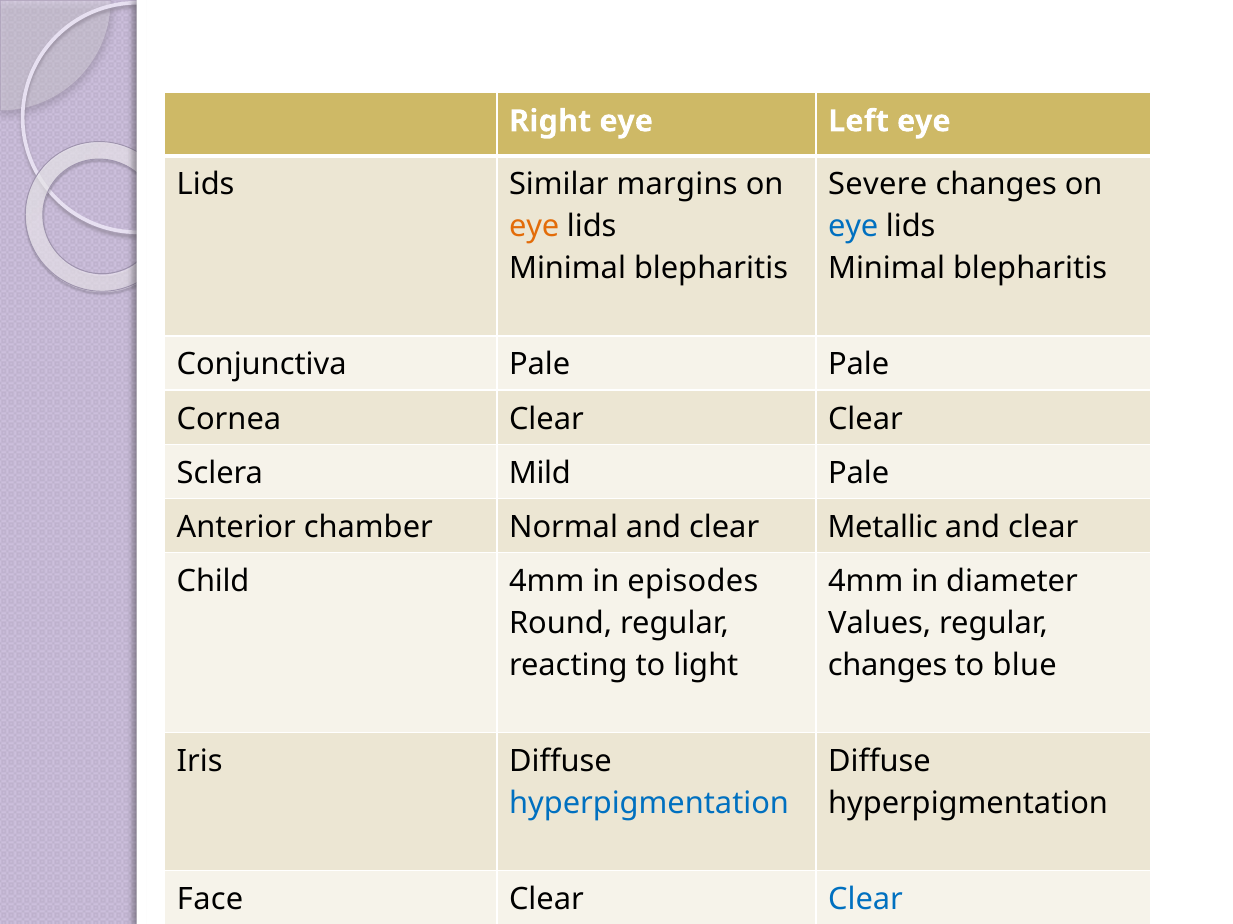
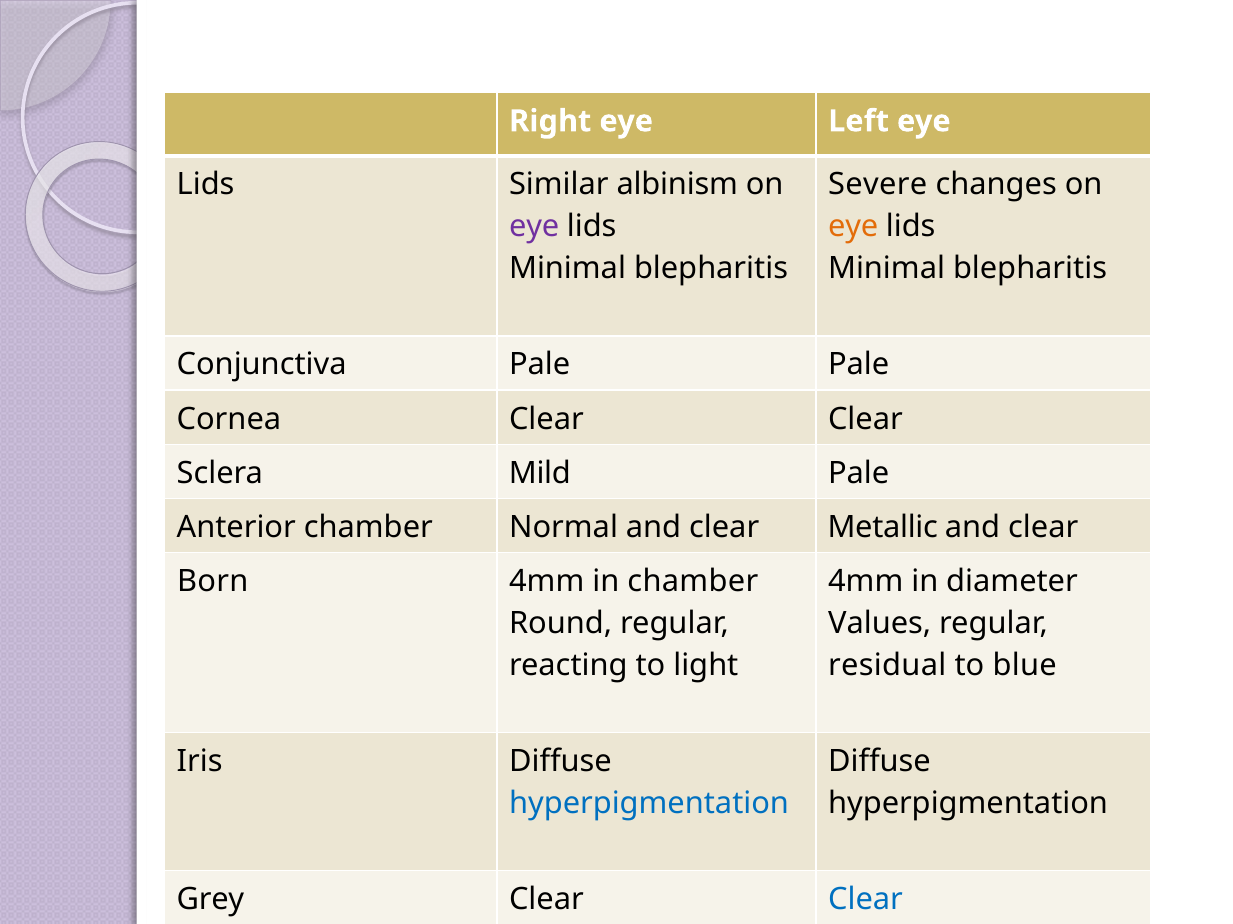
margins: margins -> albinism
eye at (534, 227) colour: orange -> purple
eye at (853, 227) colour: blue -> orange
Child: Child -> Born
in episodes: episodes -> chamber
changes at (888, 666): changes -> residual
Face: Face -> Grey
